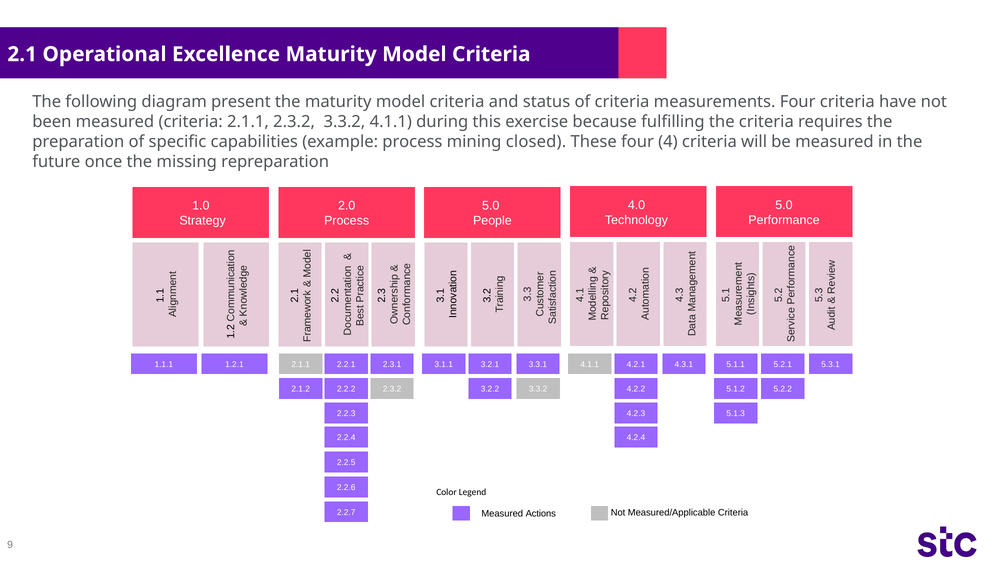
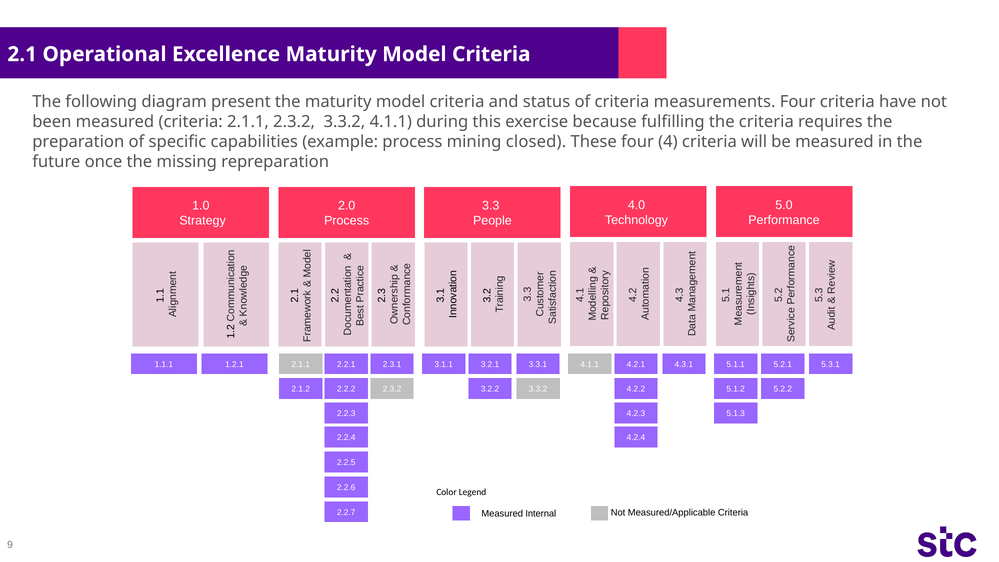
5.0 at (491, 206): 5.0 -> 3.3
Actions: Actions -> Internal
